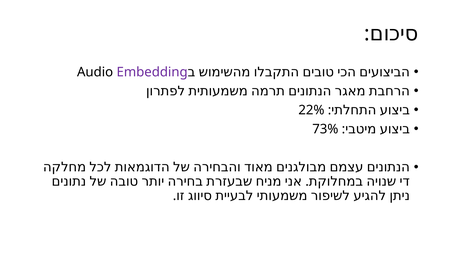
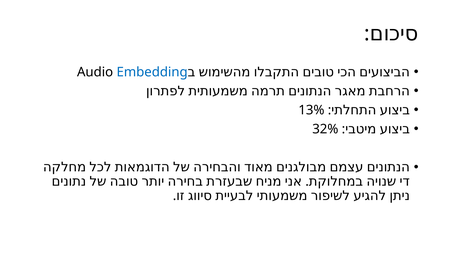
Embedding colour: purple -> blue
22%: 22% -> 13%
73%: 73% -> 32%
